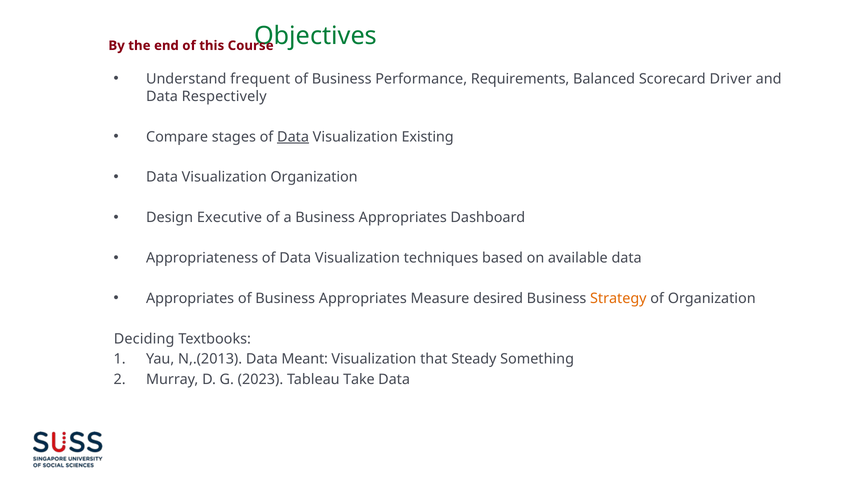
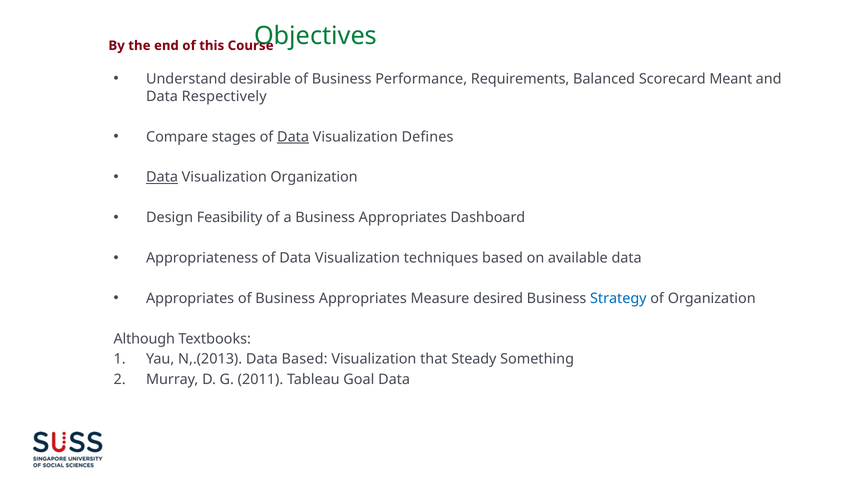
frequent: frequent -> desirable
Driver: Driver -> Meant
Existing: Existing -> Defines
Data at (162, 177) underline: none -> present
Executive: Executive -> Feasibility
Strategy colour: orange -> blue
Deciding: Deciding -> Although
Data Meant: Meant -> Based
2023: 2023 -> 2011
Take: Take -> Goal
